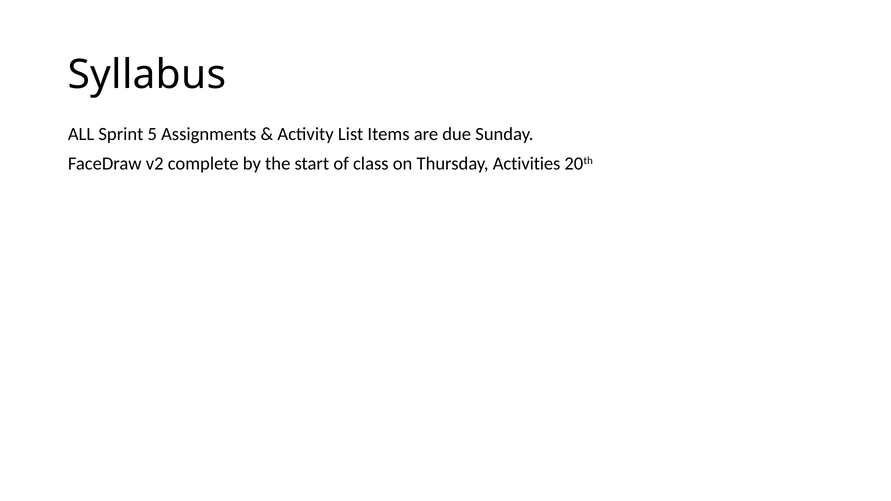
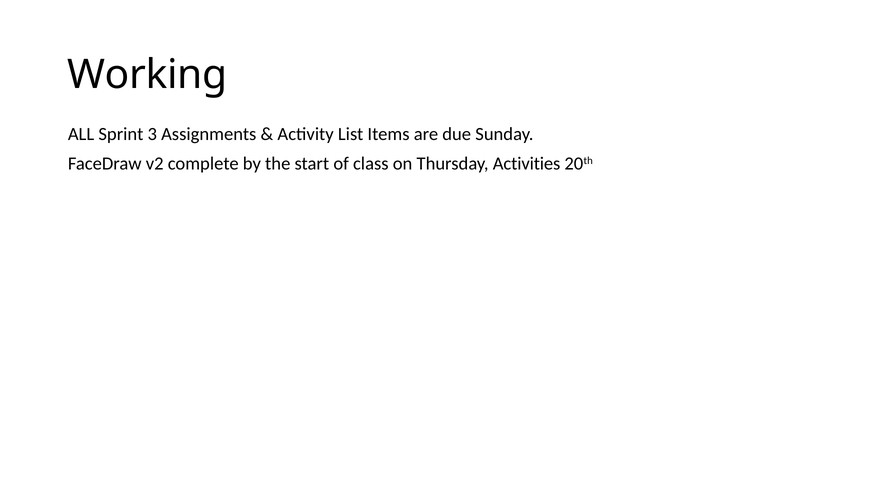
Syllabus: Syllabus -> Working
5: 5 -> 3
